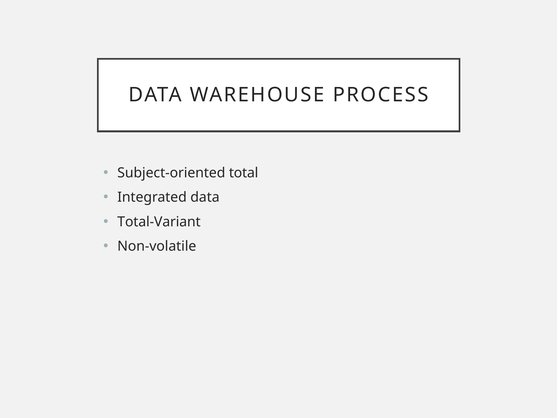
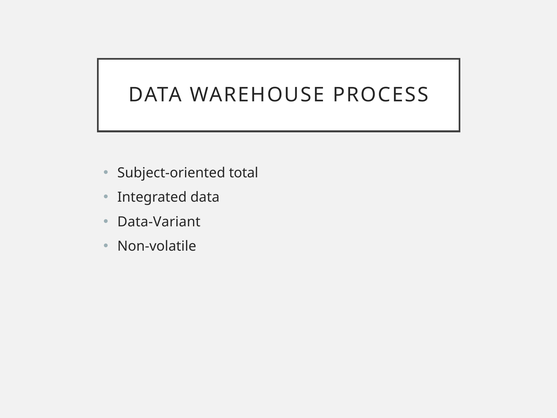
Total-Variant: Total-Variant -> Data-Variant
